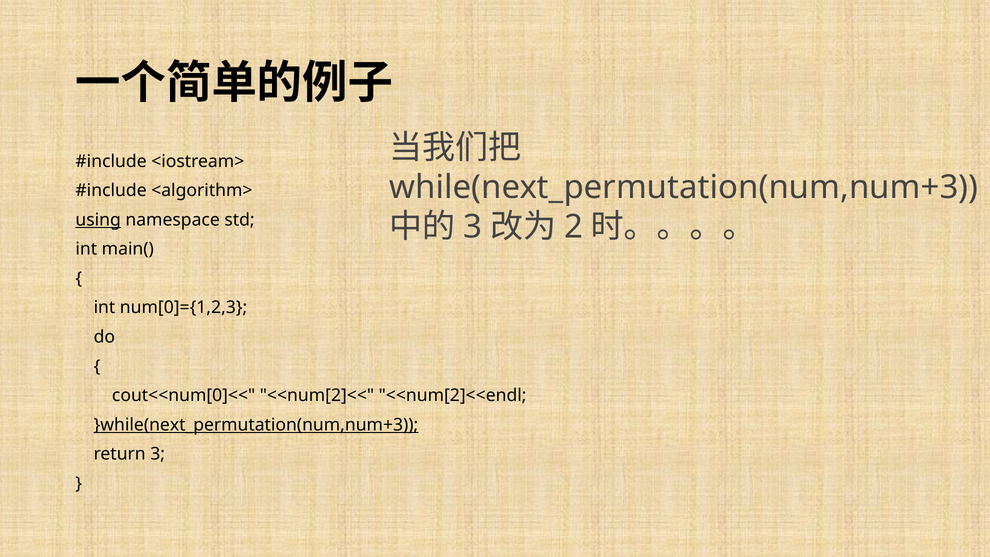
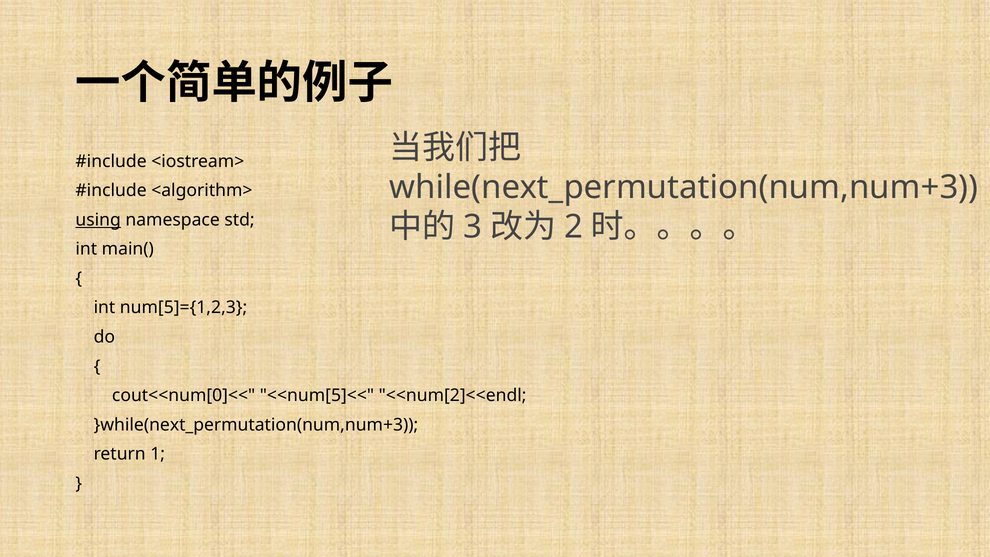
num[0]={1,2,3: num[0]={1,2,3 -> num[5]={1,2,3
<<num[2]<<: <<num[2]<< -> <<num[5]<<
}while(next_permutation(num,num+3 underline: present -> none
return 3: 3 -> 1
